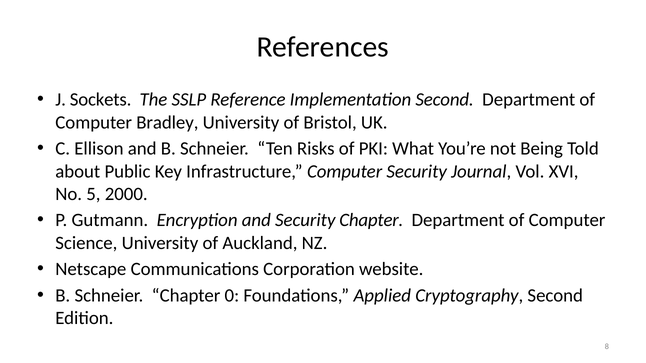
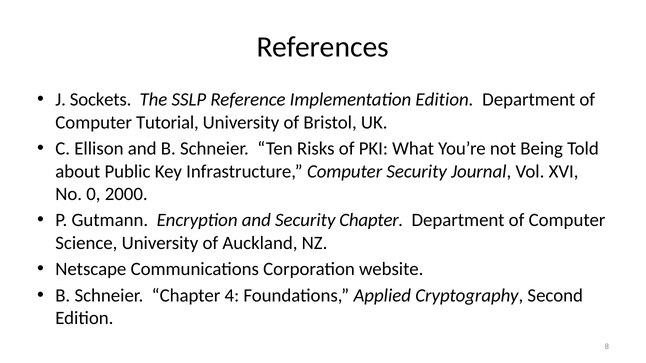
Implementation Second: Second -> Edition
Bradley: Bradley -> Tutorial
5: 5 -> 0
0: 0 -> 4
